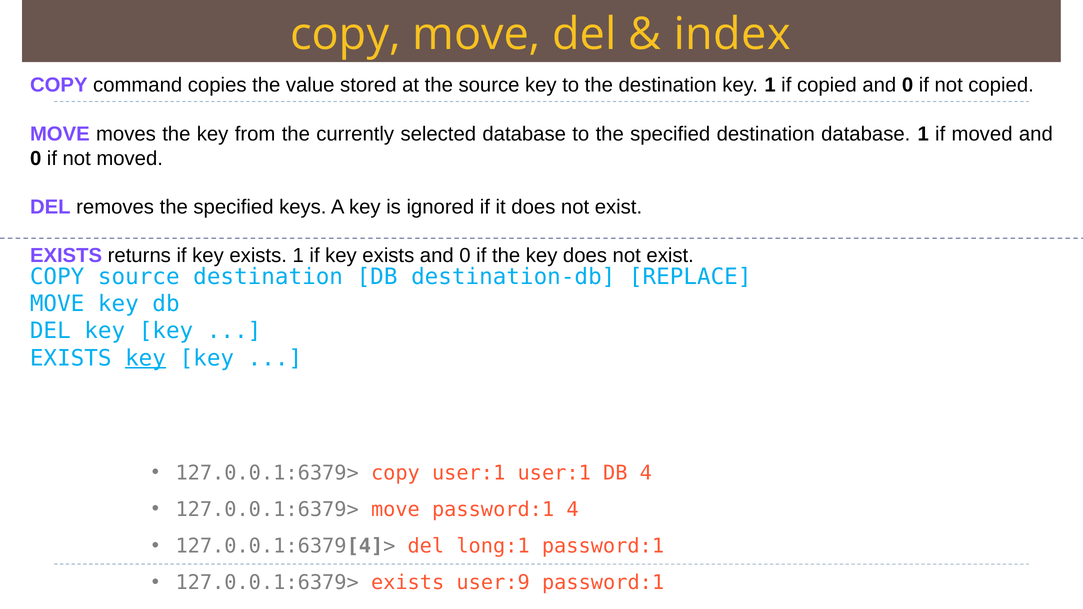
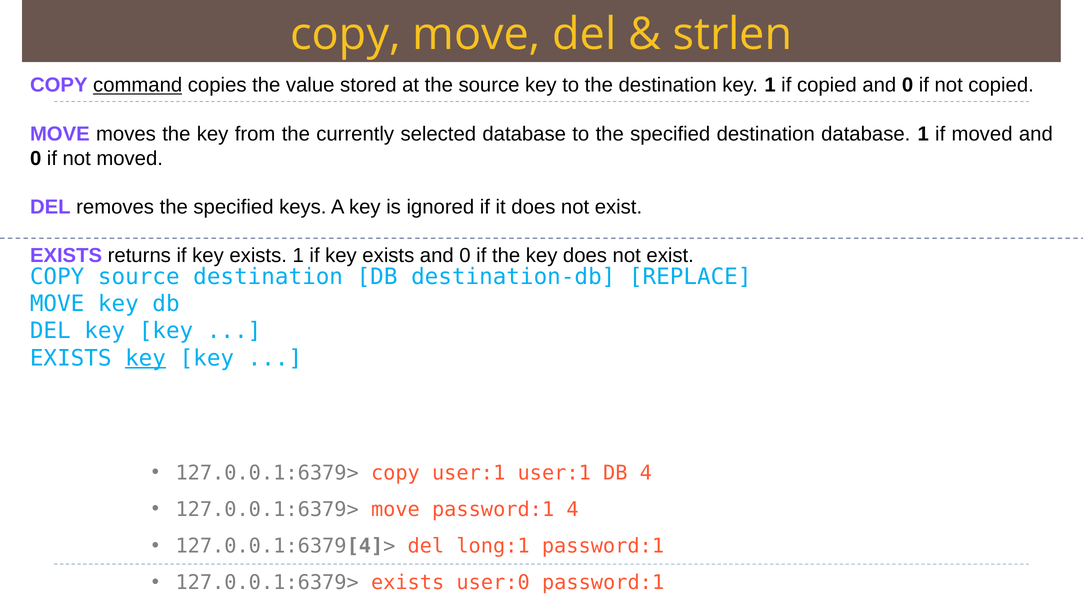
index: index -> strlen
command underline: none -> present
user:9: user:9 -> user:0
